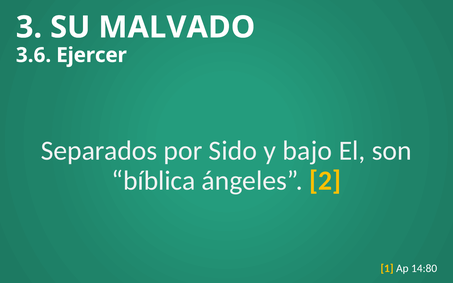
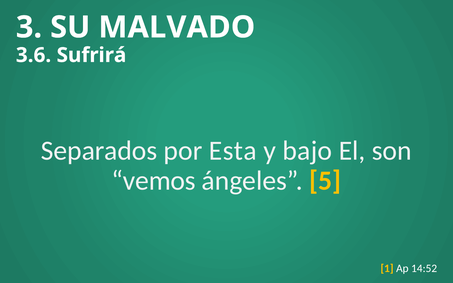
Ejercer: Ejercer -> Sufrirá
Sido: Sido -> Esta
bíblica: bíblica -> vemos
2: 2 -> 5
14:80: 14:80 -> 14:52
